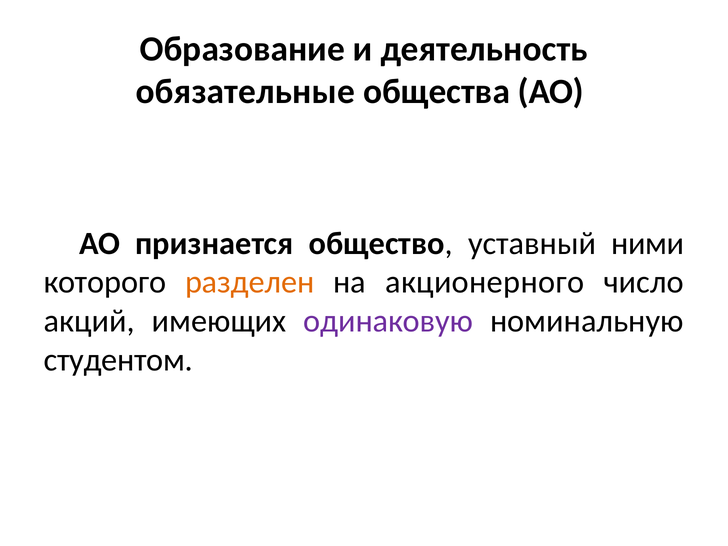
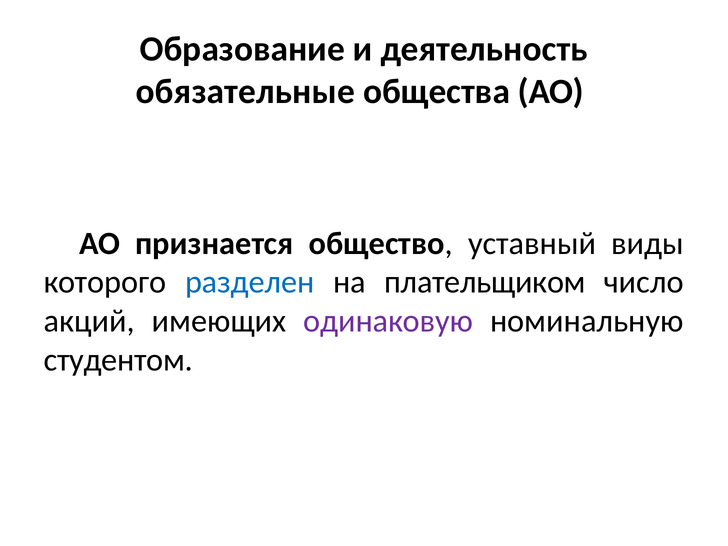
ними: ними -> виды
разделен colour: orange -> blue
акционерного: акционерного -> плательщиком
